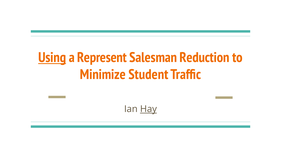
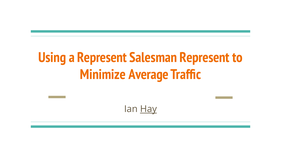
Using underline: present -> none
Salesman Reduction: Reduction -> Represent
Student: Student -> Average
